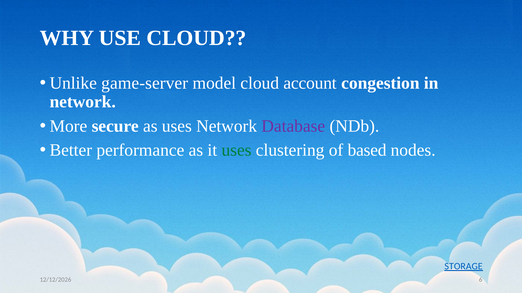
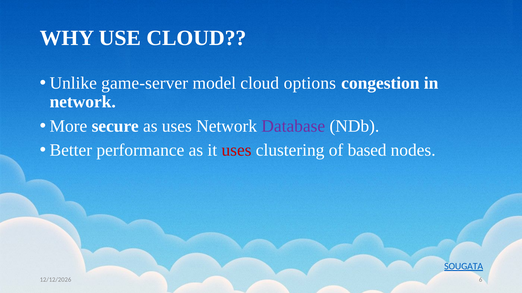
account: account -> options
uses at (237, 151) colour: green -> red
STORAGE: STORAGE -> SOUGATA
